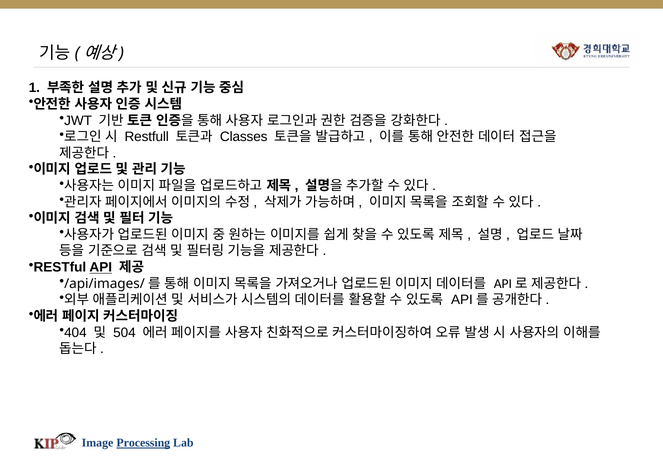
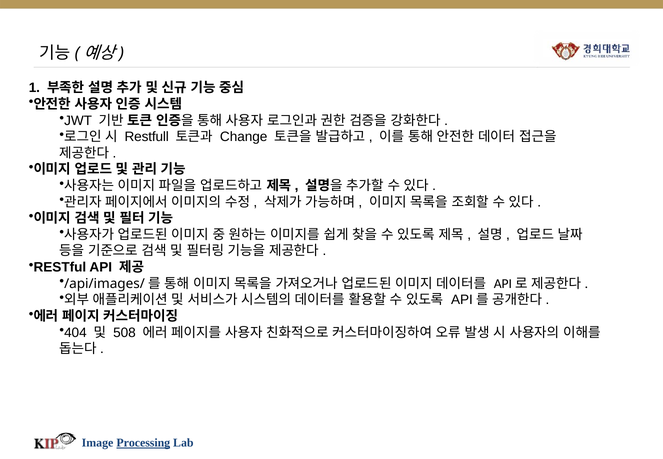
Classes: Classes -> Change
API underline: present -> none
504: 504 -> 508
